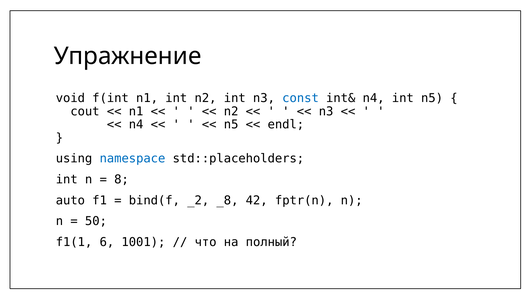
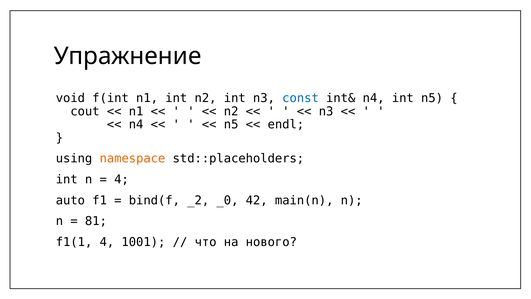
namespace colour: blue -> orange
8 at (122, 179): 8 -> 4
_8: _8 -> _0
fptr(n: fptr(n -> main(n
50: 50 -> 81
f1(1 6: 6 -> 4
полный: полный -> нового
